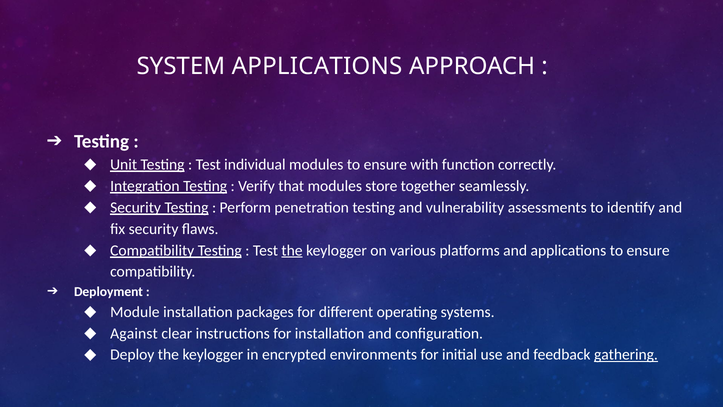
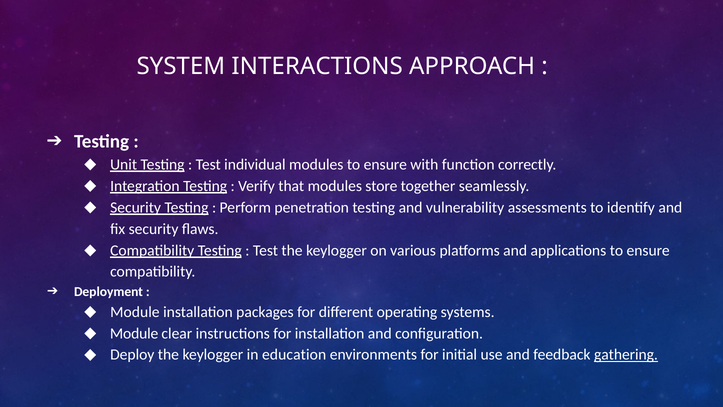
SYSTEM APPLICATIONS: APPLICATIONS -> INTERACTIONS
the at (292, 250) underline: present -> none
Against at (134, 333): Against -> Module
encrypted: encrypted -> education
